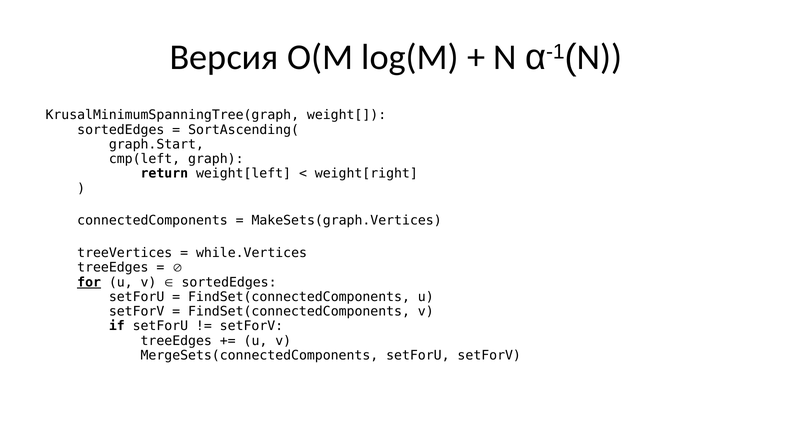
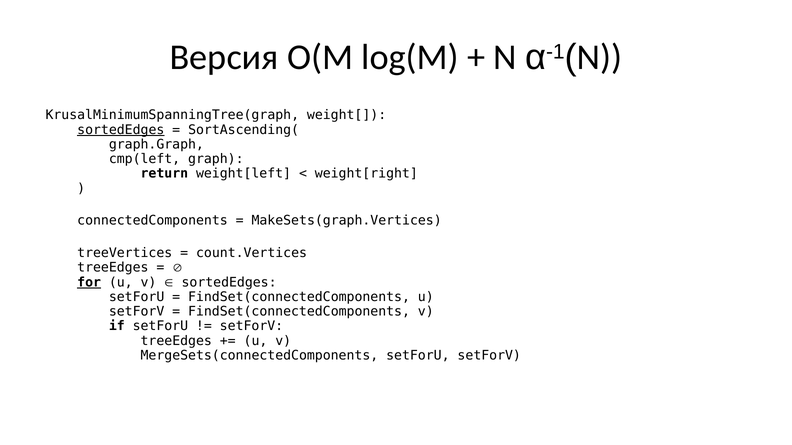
sortedEdges at (121, 130) underline: none -> present
graph.Start: graph.Start -> graph.Graph
while.Vertices: while.Vertices -> count.Vertices
